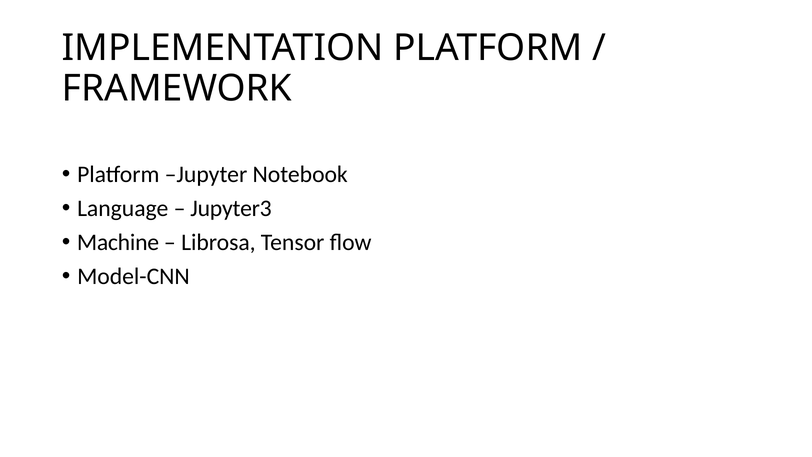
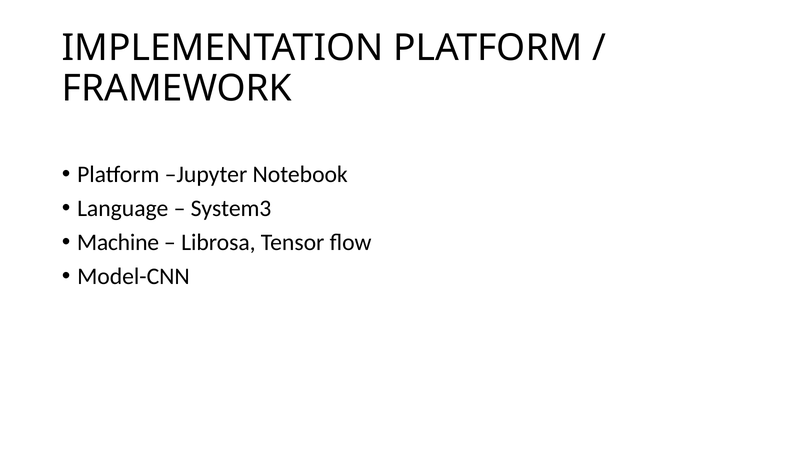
Jupyter3: Jupyter3 -> System3
